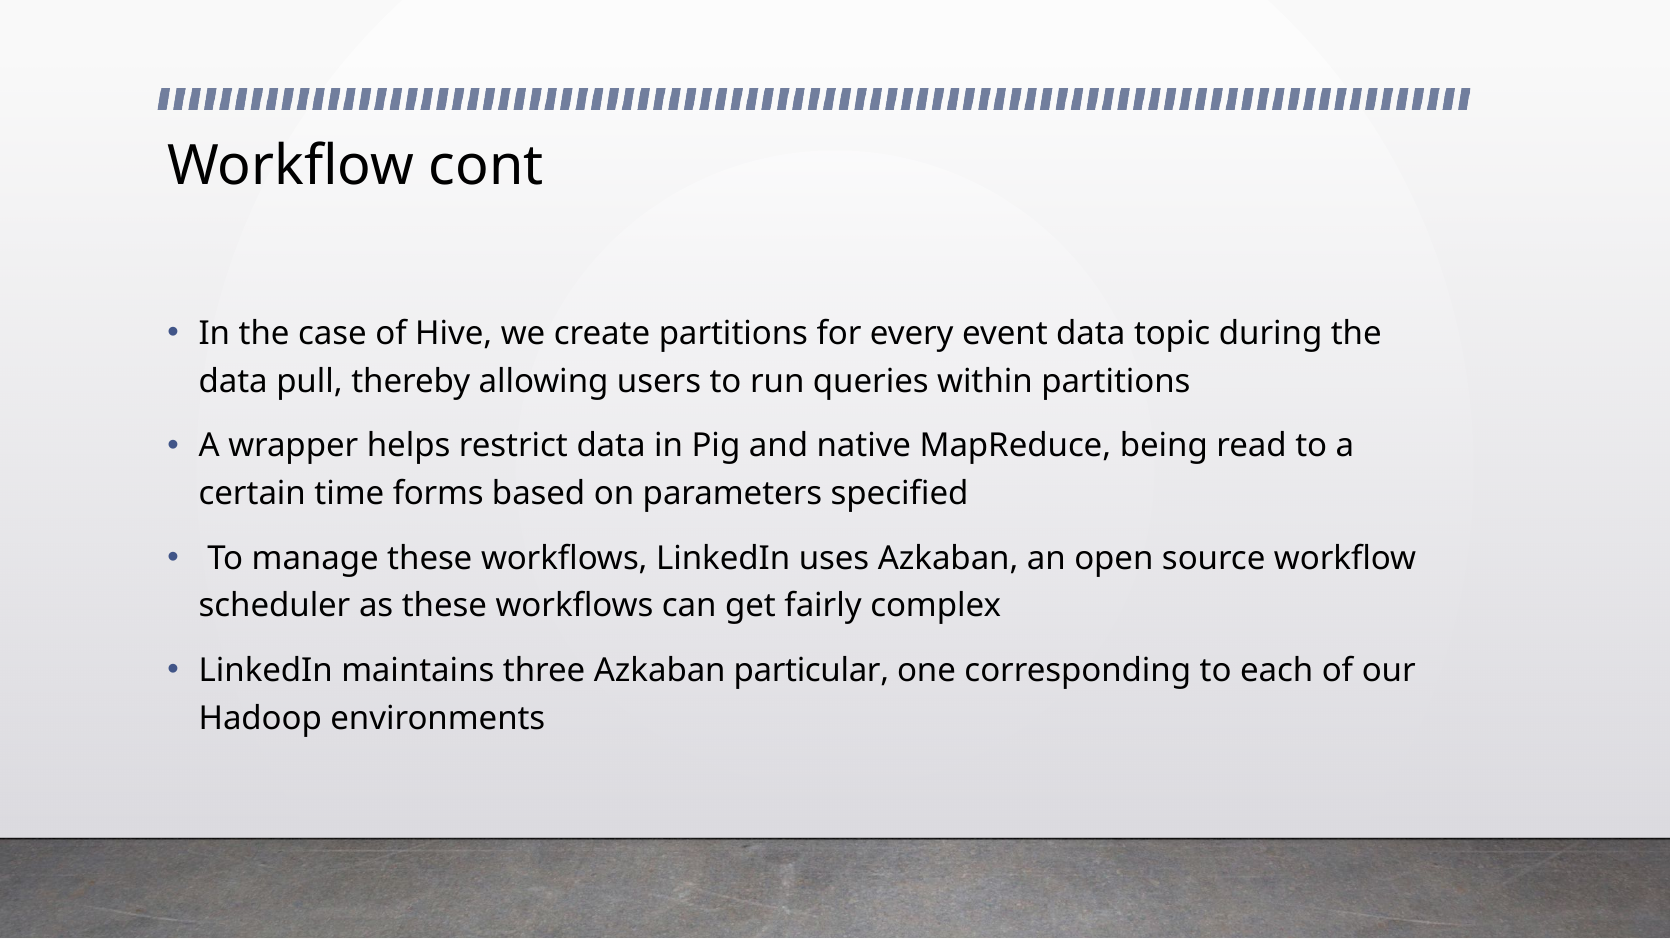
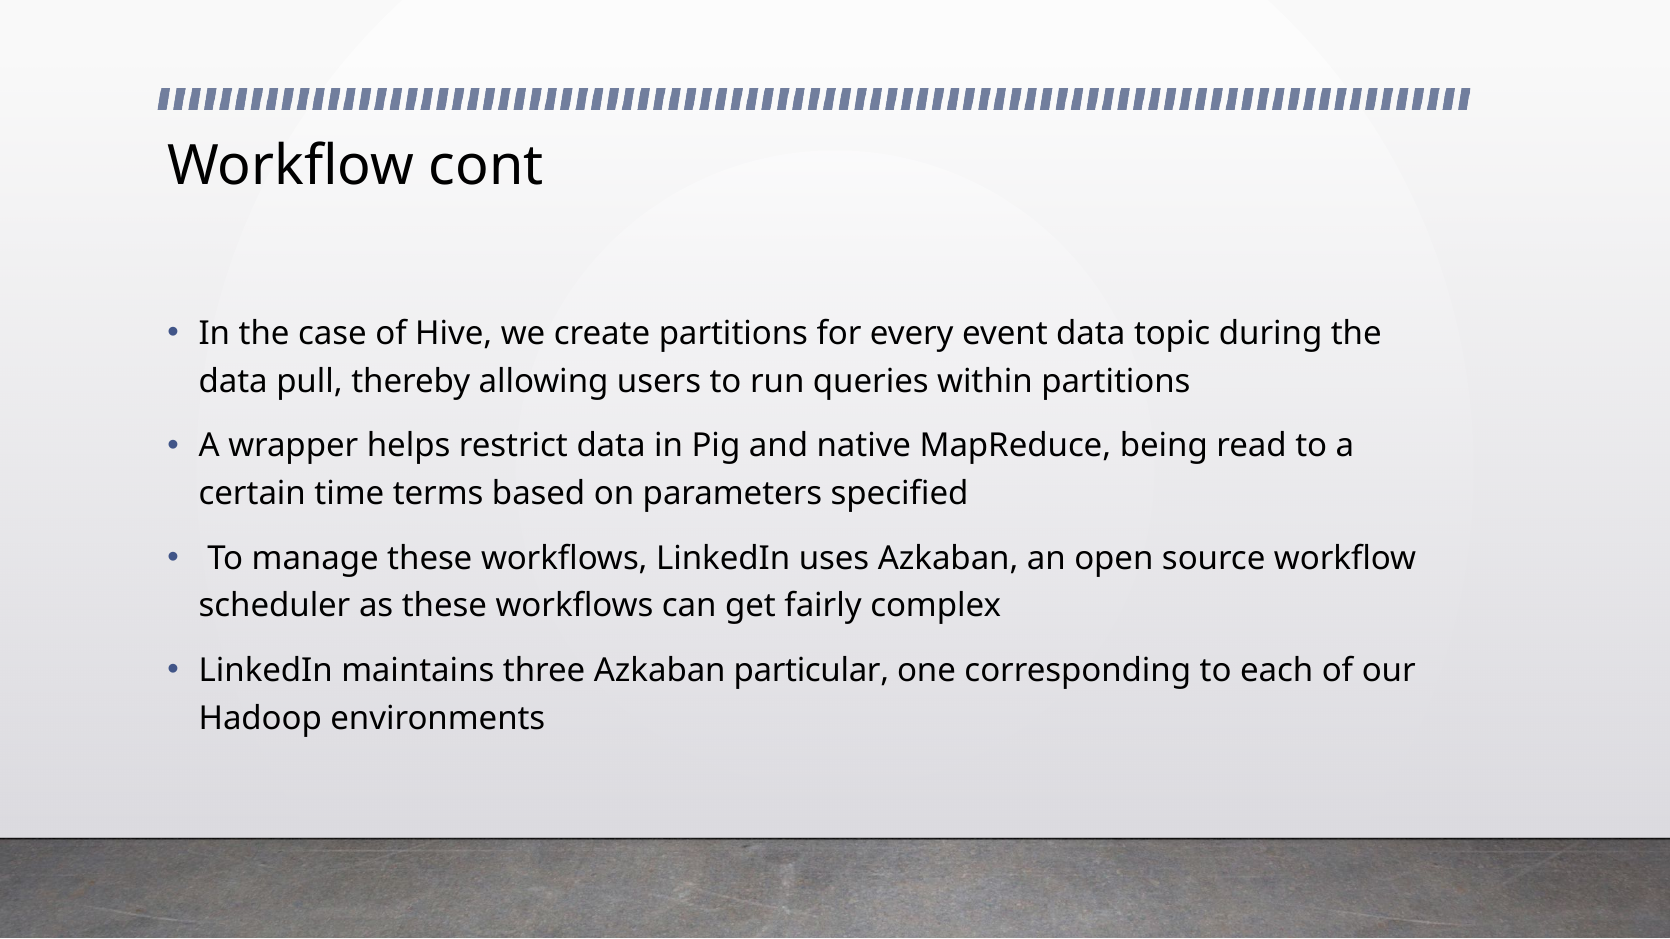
forms: forms -> terms
